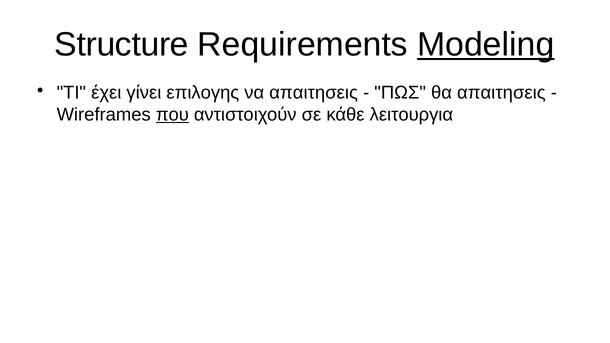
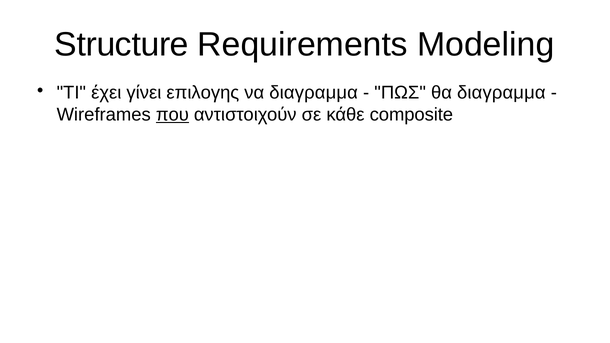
Modeling underline: present -> none
να απαιτησεις: απαιτησεις -> διαγραμμα
θα απαιτησεις: απαιτησεις -> διαγραμμα
λειτουργια: λειτουργια -> composite
